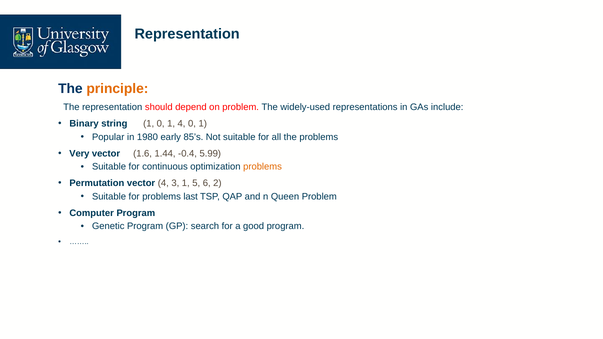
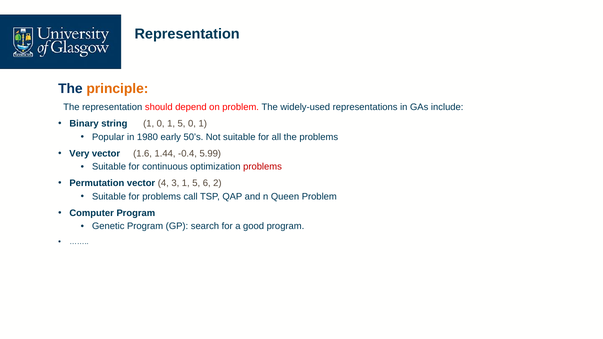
0 1 4: 4 -> 5
85’s: 85’s -> 50’s
problems at (263, 167) colour: orange -> red
last: last -> call
